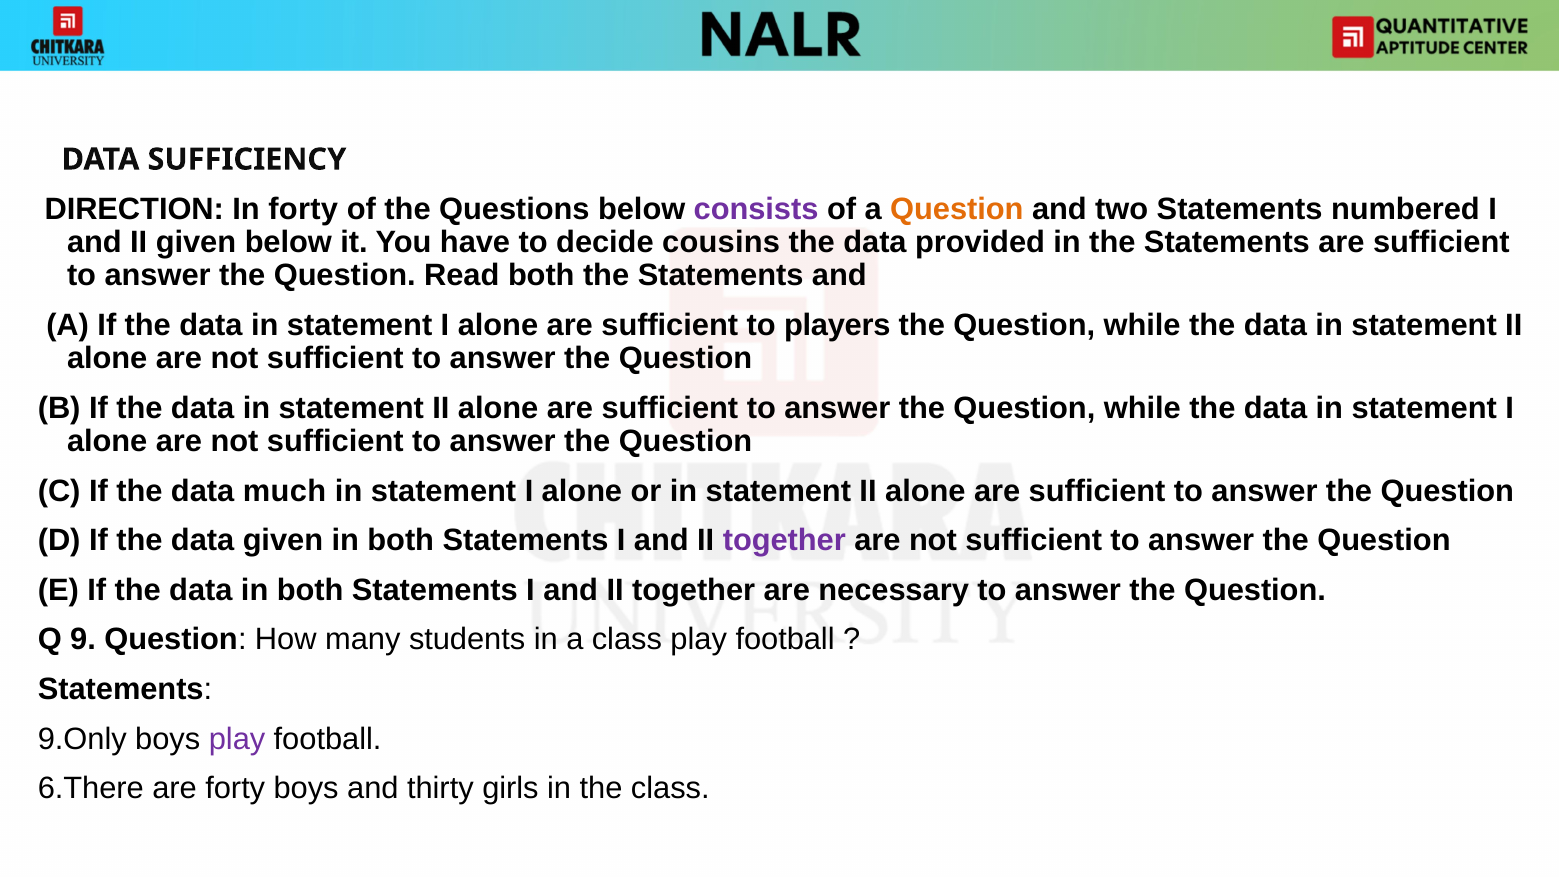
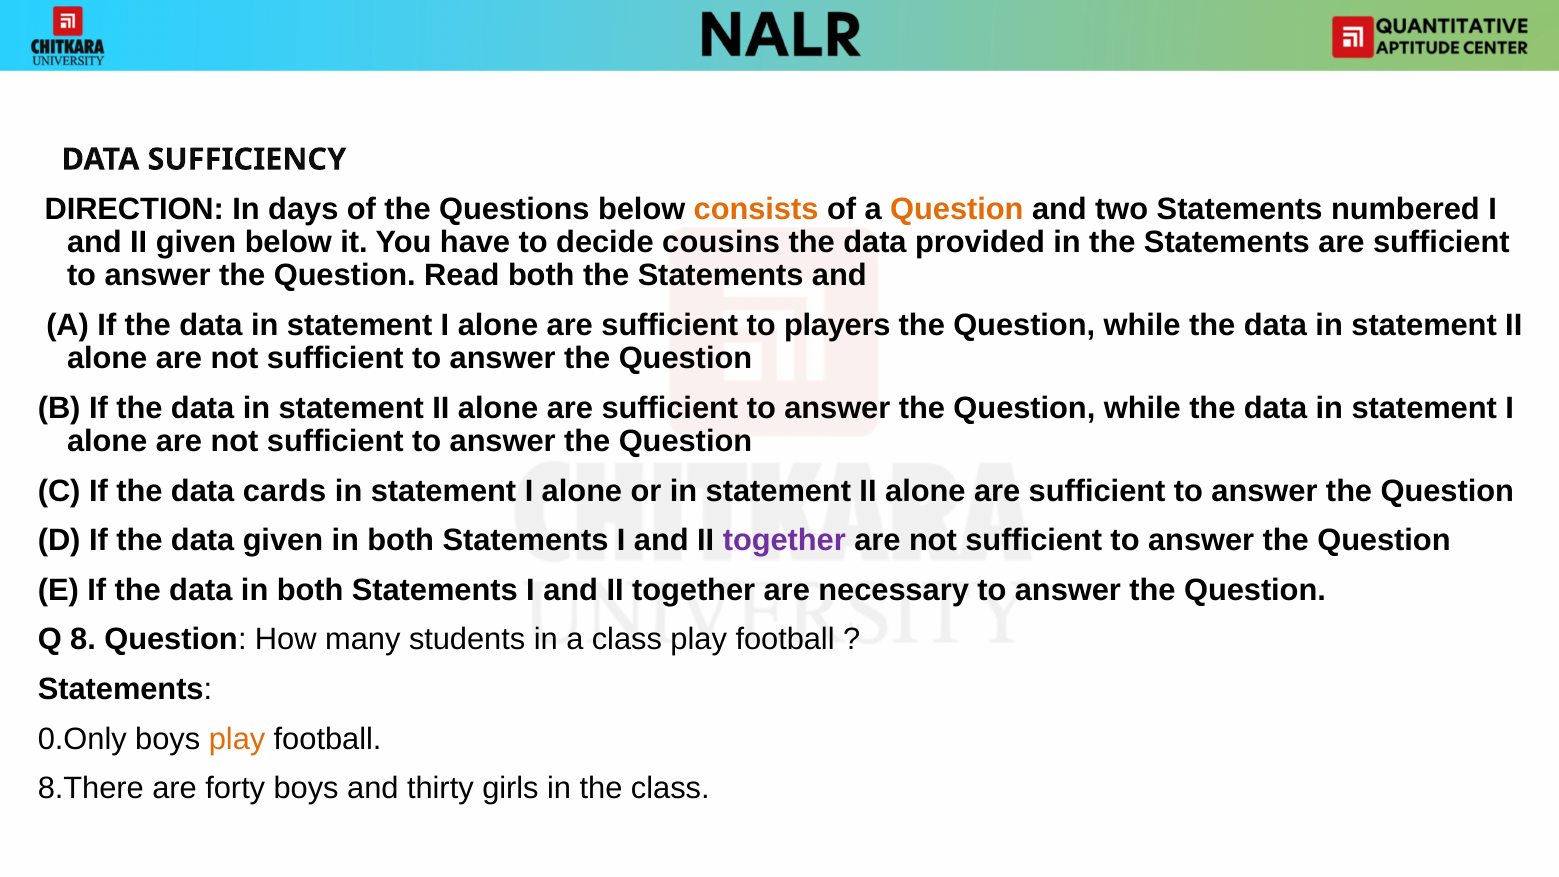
In forty: forty -> days
consists colour: purple -> orange
much: much -> cards
9: 9 -> 8
9.Only: 9.Only -> 0.Only
play at (237, 739) colour: purple -> orange
6.There: 6.There -> 8.There
